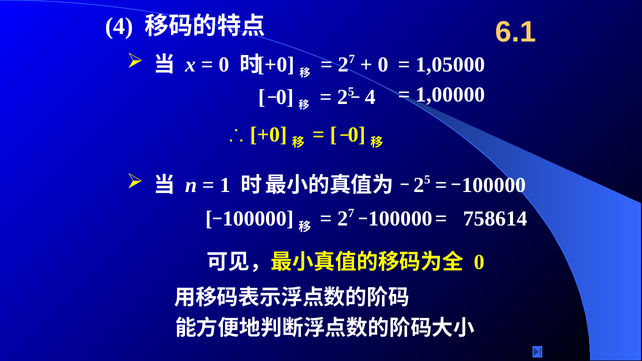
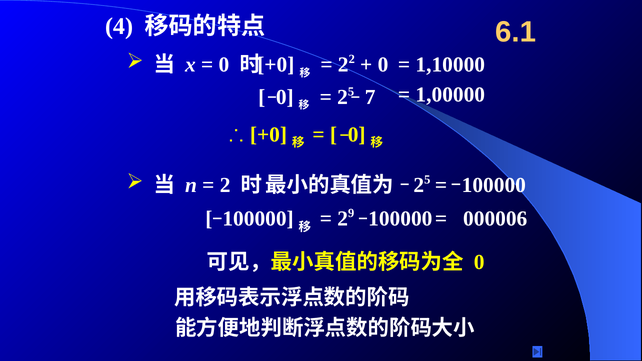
7 at (352, 59): 7 -> 2
1,05000: 1,05000 -> 1,10000
5 4: 4 -> 7
1 at (225, 185): 1 -> 2
7 at (351, 213): 7 -> 9
758614: 758614 -> 000006
